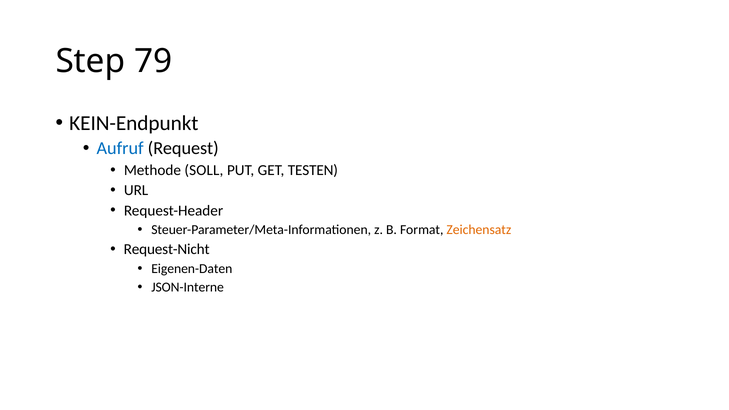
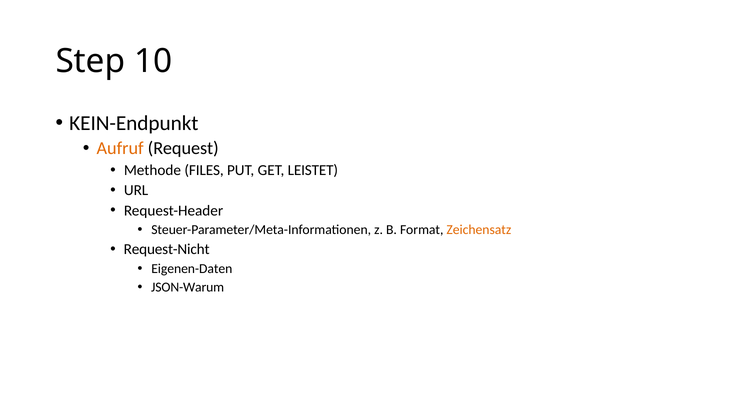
79: 79 -> 10
Aufruf colour: blue -> orange
SOLL: SOLL -> FILES
TESTEN: TESTEN -> LEISTET
JSON-Interne: JSON-Interne -> JSON-Warum
